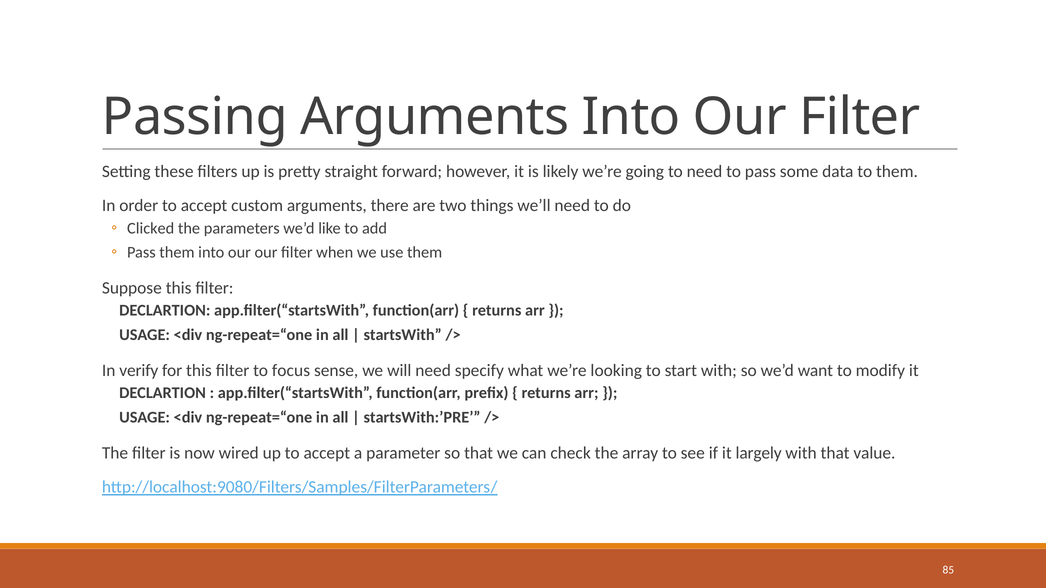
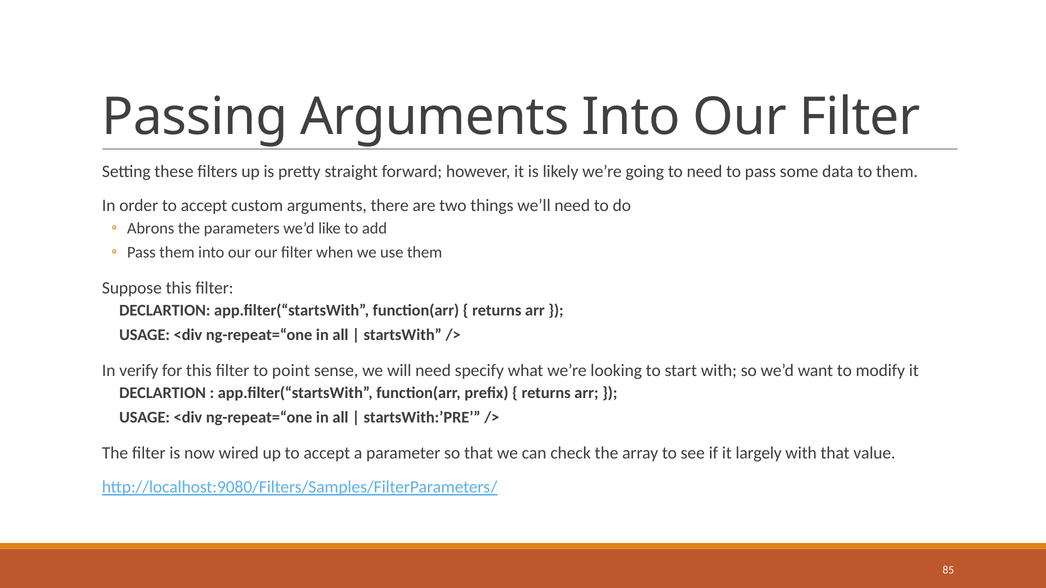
Clicked: Clicked -> Abrons
focus: focus -> point
